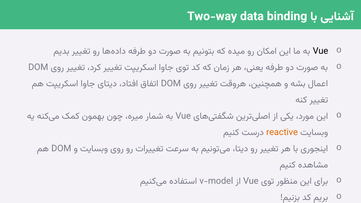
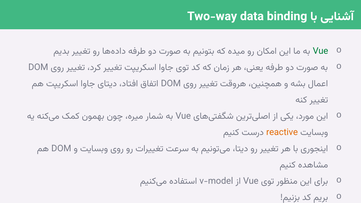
Vue at (320, 51) colour: black -> green
